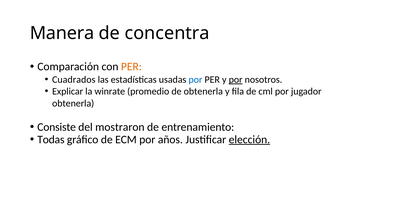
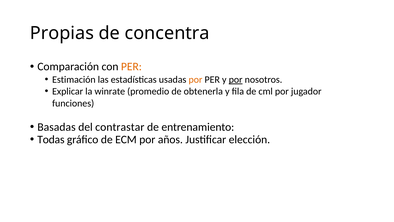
Manera: Manera -> Propias
Cuadrados: Cuadrados -> Estimación
por at (195, 79) colour: blue -> orange
obtenerla at (73, 103): obtenerla -> funciones
Consiste: Consiste -> Basadas
mostraron: mostraron -> contrastar
elección underline: present -> none
